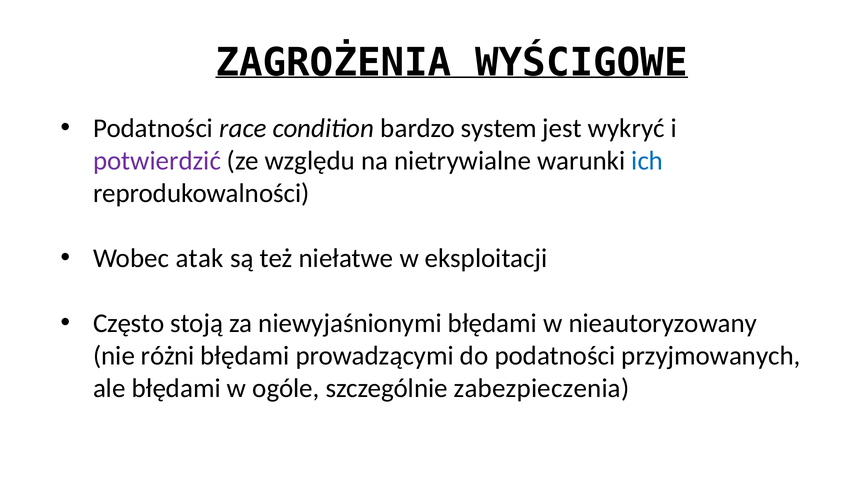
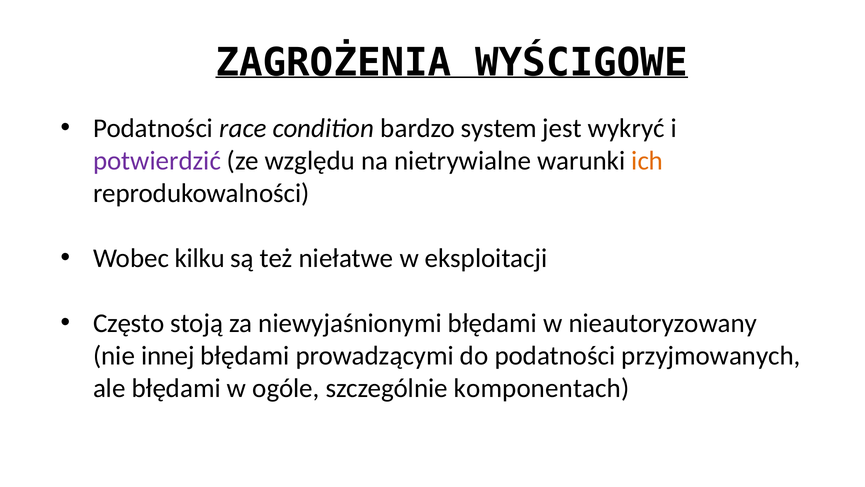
ich colour: blue -> orange
atak: atak -> kilku
różni: różni -> innej
zabezpieczenia: zabezpieczenia -> komponentach
